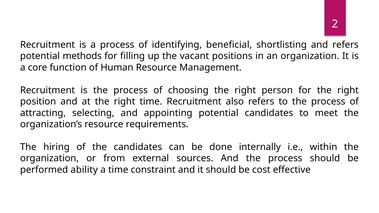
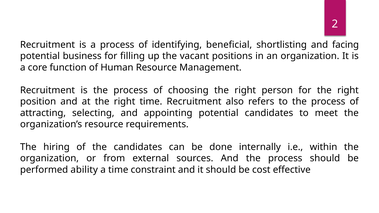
and refers: refers -> facing
methods: methods -> business
